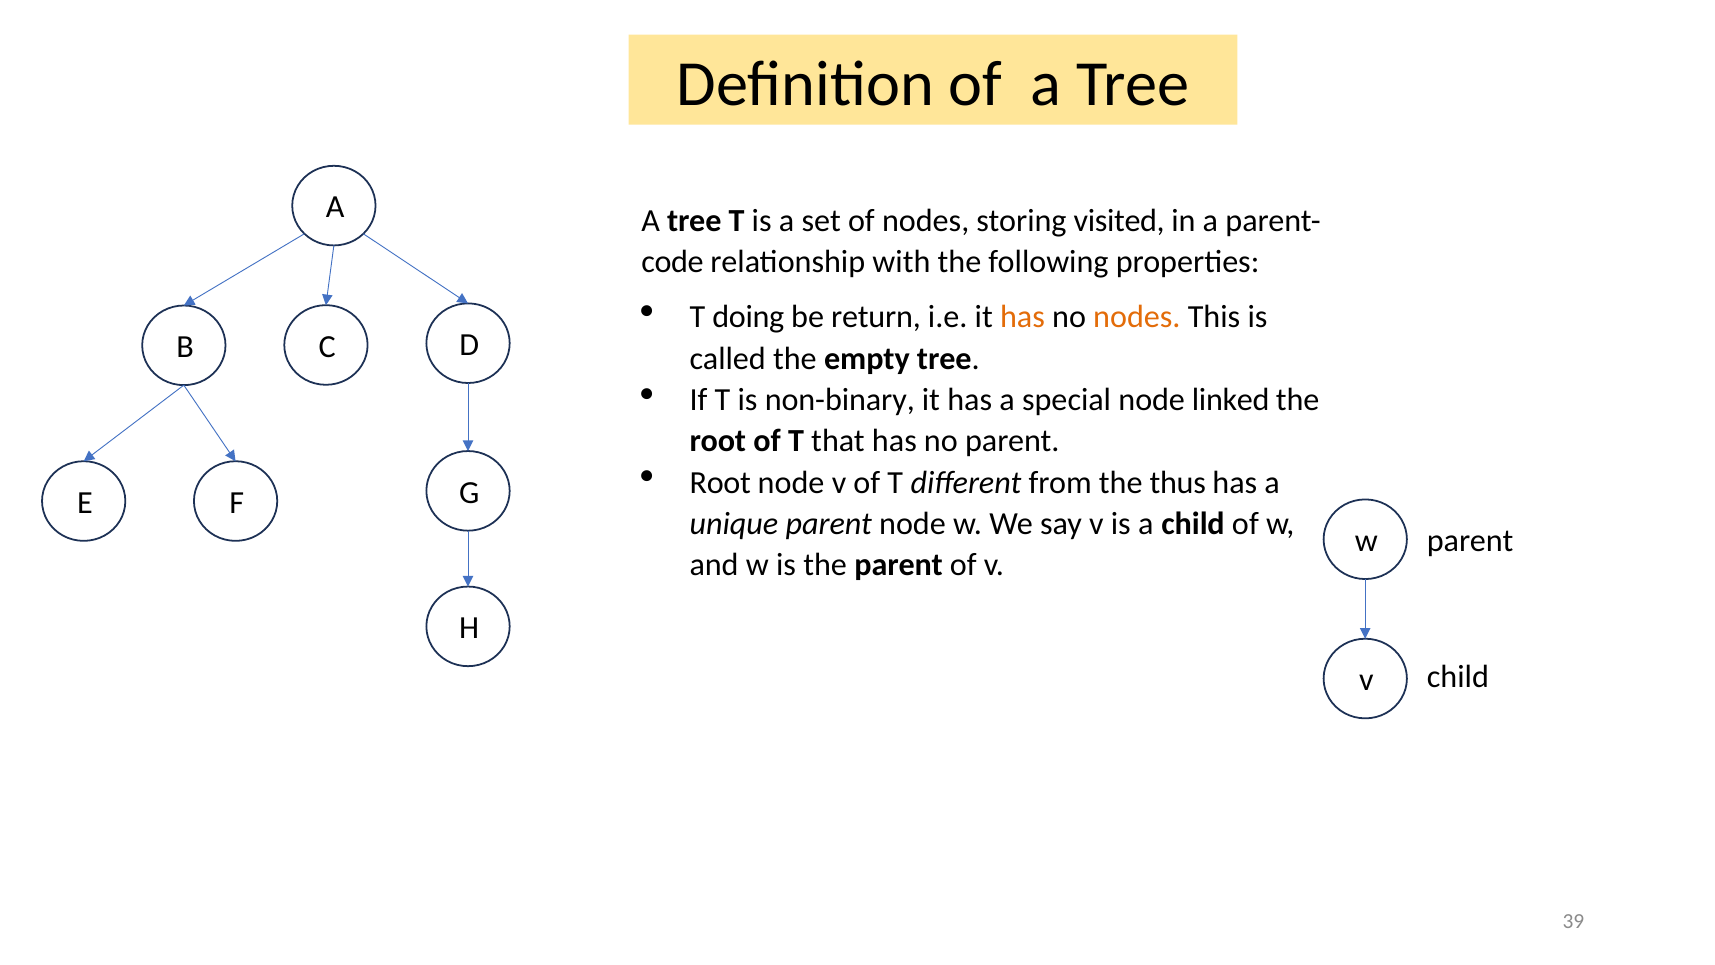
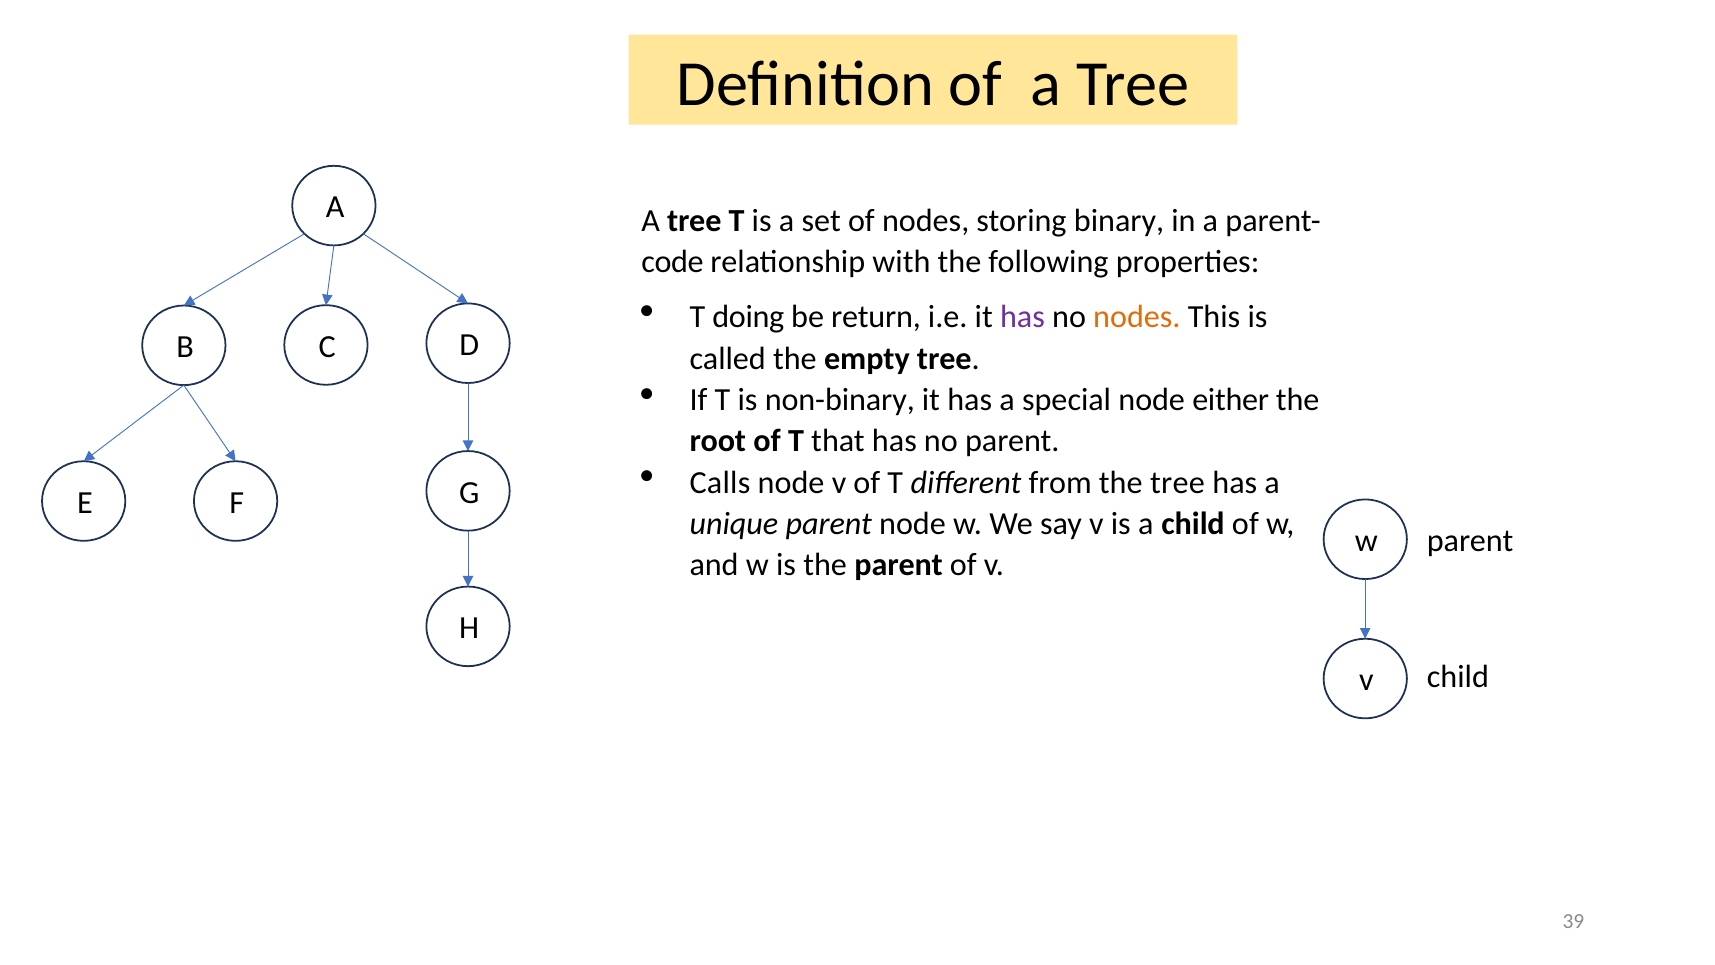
visited: visited -> binary
has at (1022, 317) colour: orange -> purple
linked: linked -> either
Root at (720, 482): Root -> Calls
the thus: thus -> tree
